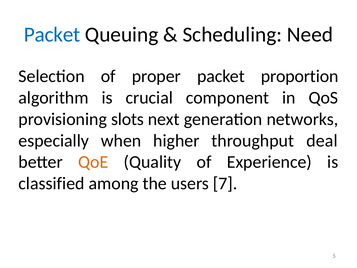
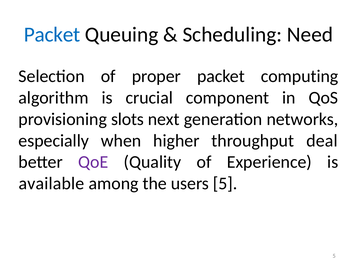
proportion: proportion -> computing
QoE colour: orange -> purple
classified: classified -> available
users 7: 7 -> 5
